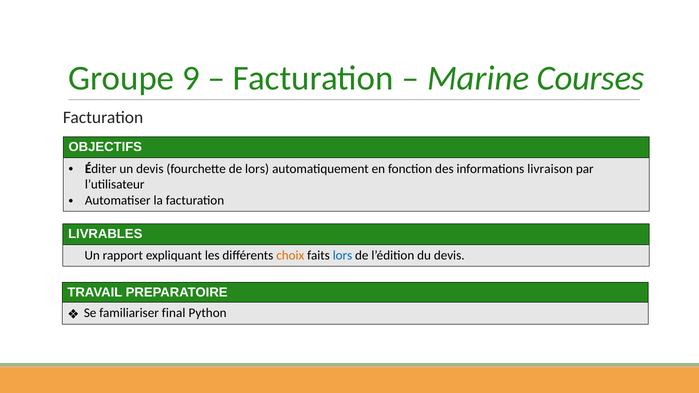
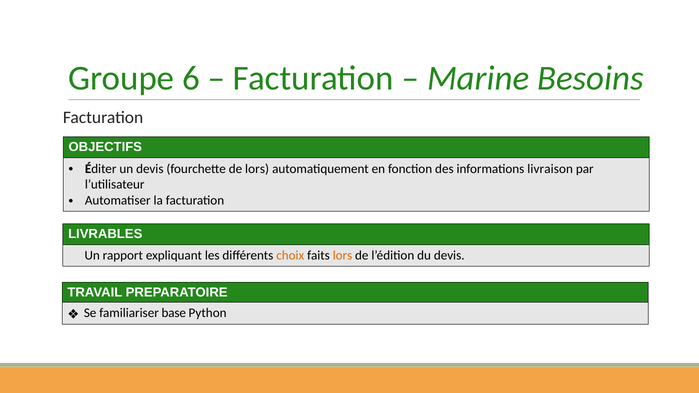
9: 9 -> 6
Courses: Courses -> Besoins
lors at (342, 256) colour: blue -> orange
final: final -> base
